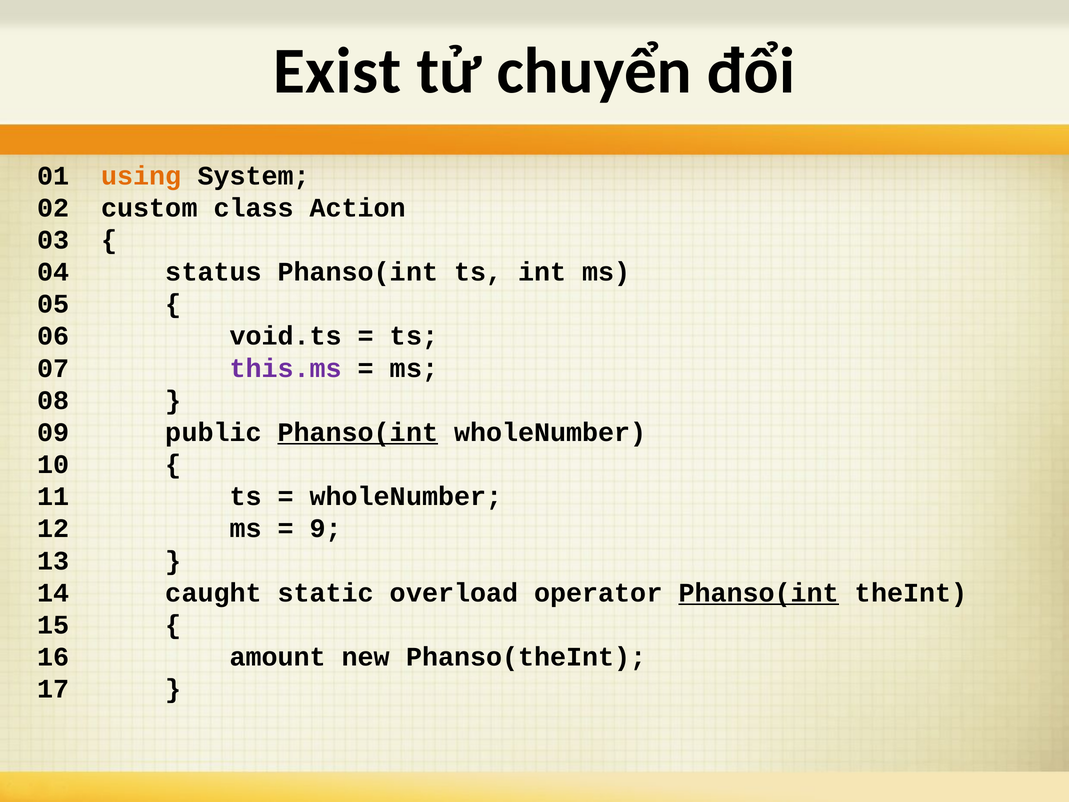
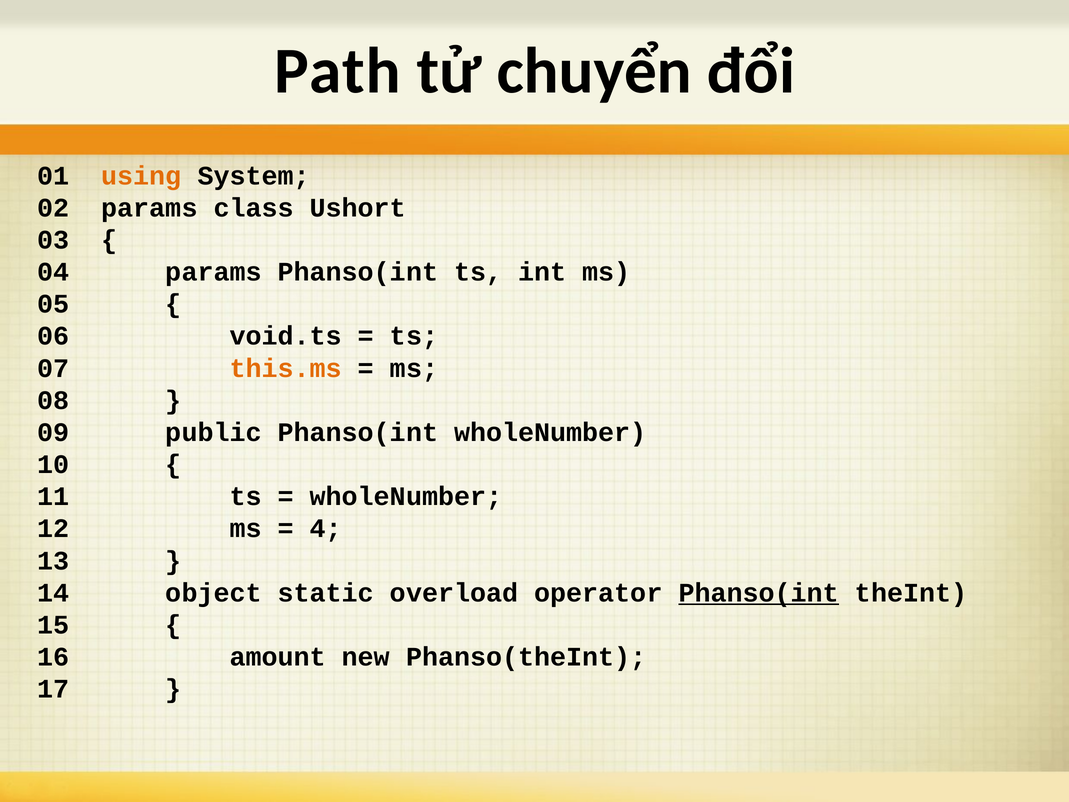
Exist: Exist -> Path
02 custom: custom -> params
Action: Action -> Ushort
04 status: status -> params
this.ms colour: purple -> orange
Phanso(int at (358, 432) underline: present -> none
9: 9 -> 4
caught: caught -> object
